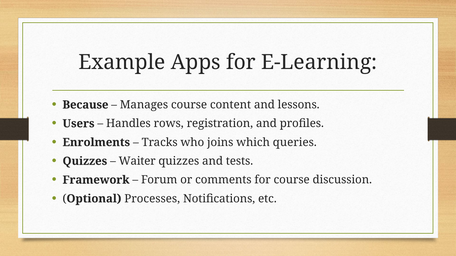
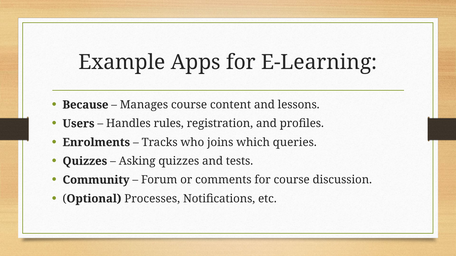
rows: rows -> rules
Waiter: Waiter -> Asking
Framework: Framework -> Community
